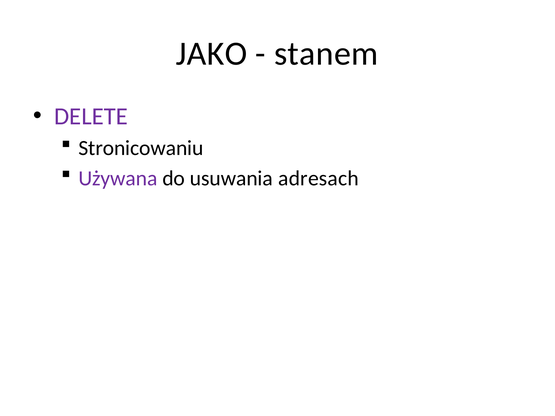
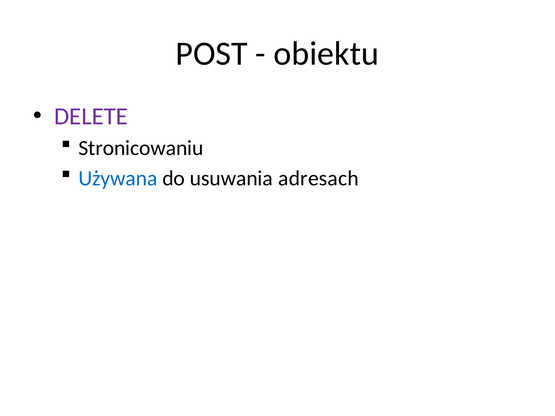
JAKO: JAKO -> POST
stanem: stanem -> obiektu
Używana colour: purple -> blue
